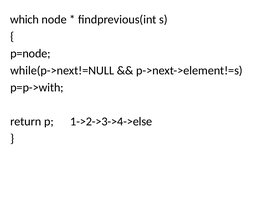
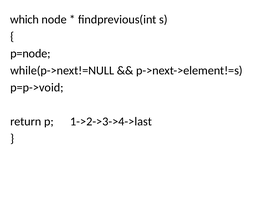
p=p->with: p=p->with -> p=p->void
1->2->3->4->else: 1->2->3->4->else -> 1->2->3->4->last
